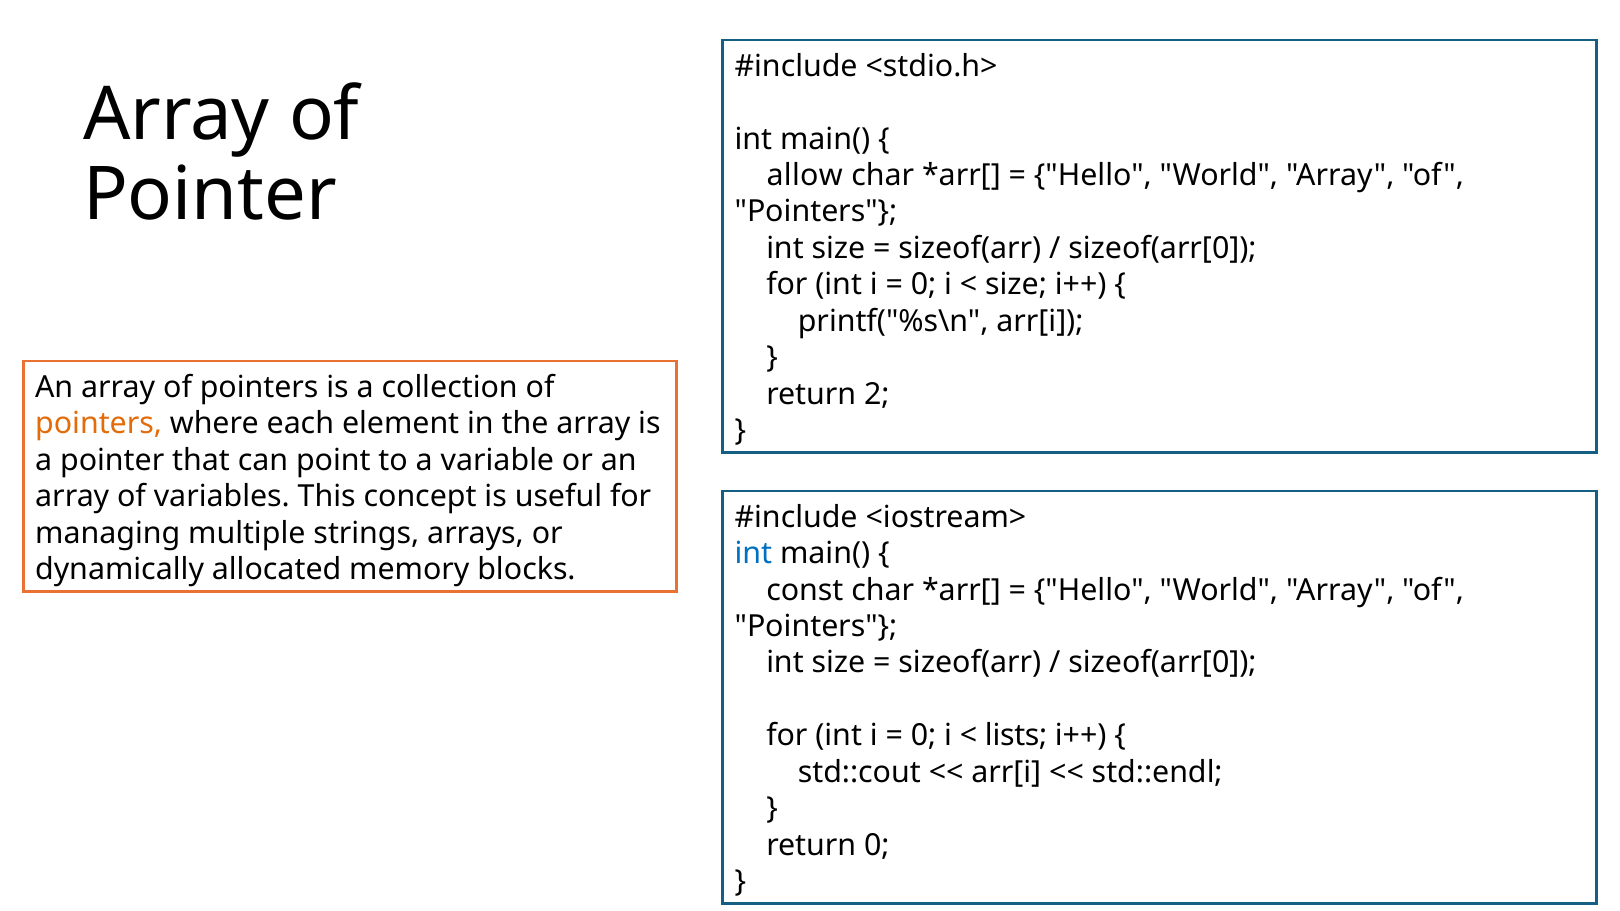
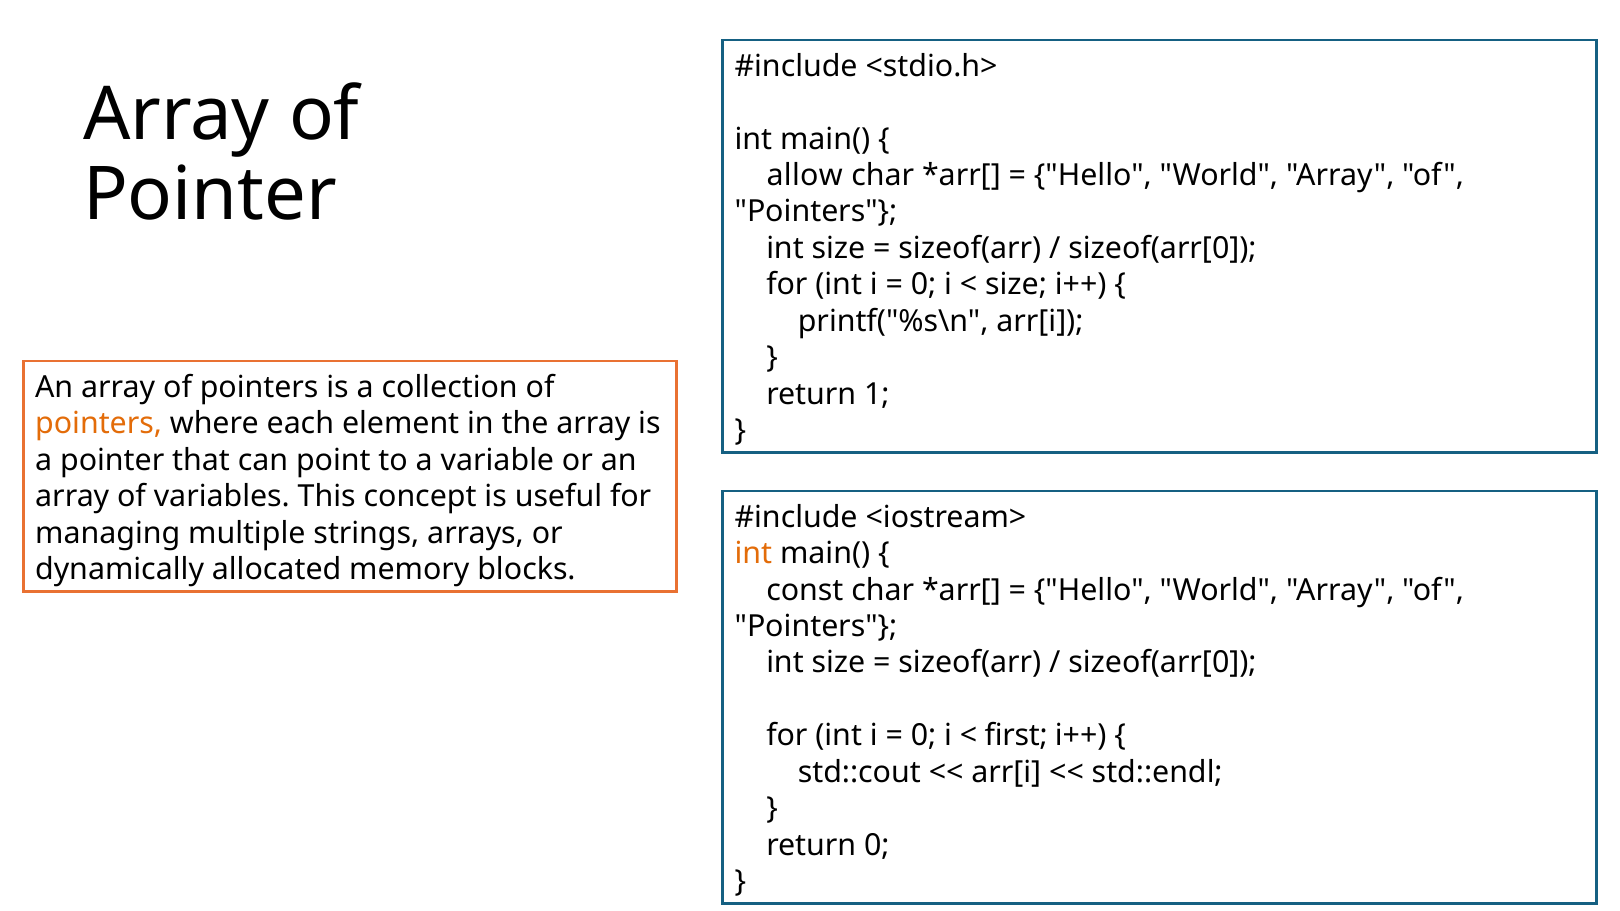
2: 2 -> 1
int at (753, 554) colour: blue -> orange
lists: lists -> first
